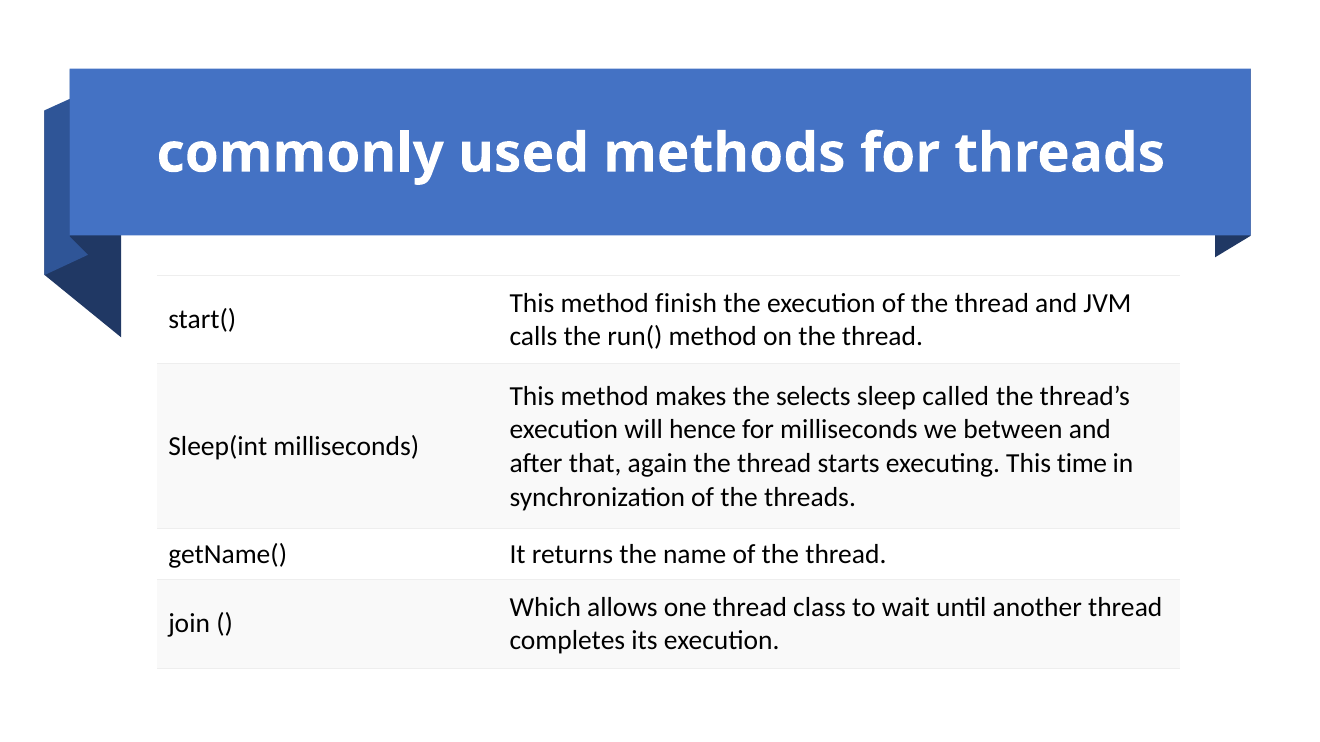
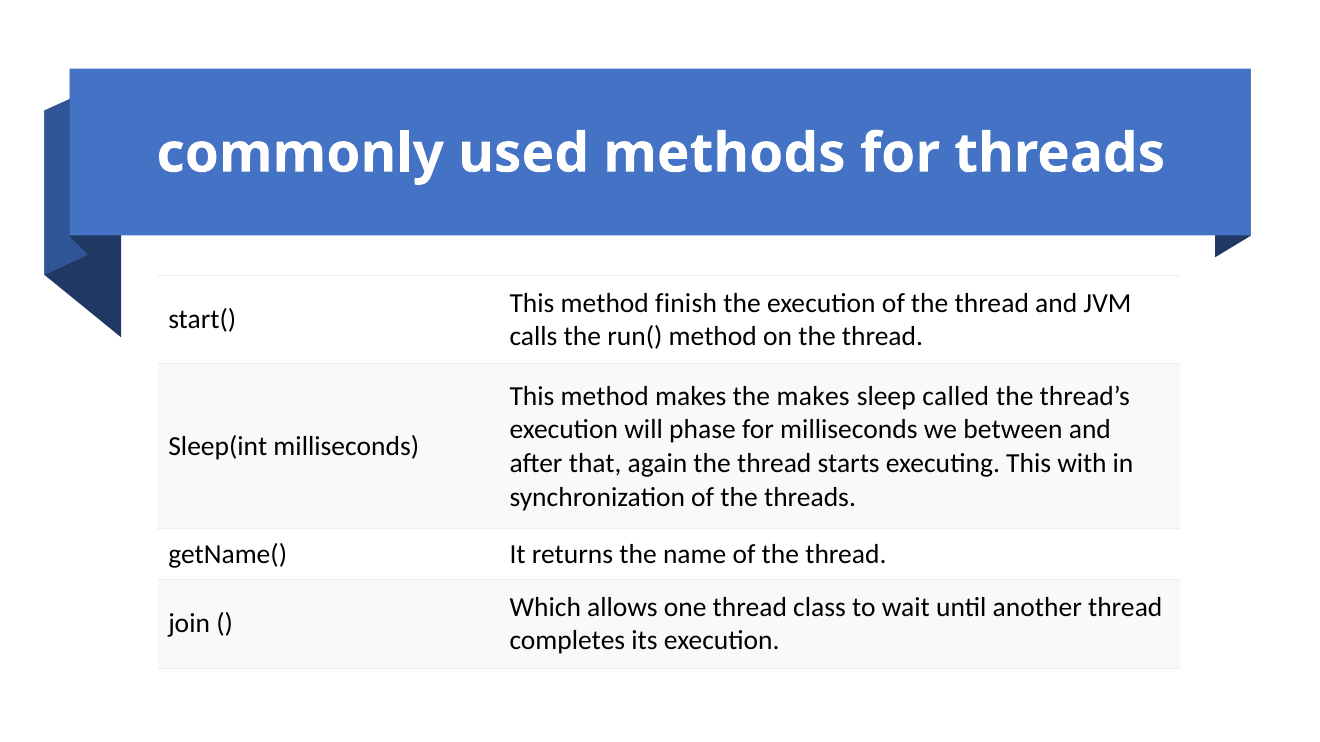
the selects: selects -> makes
hence: hence -> phase
time: time -> with
